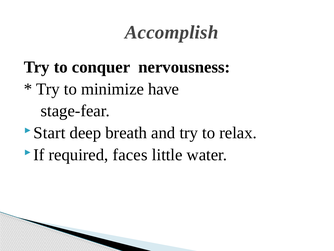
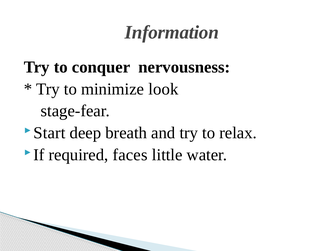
Accomplish: Accomplish -> Information
have: have -> look
